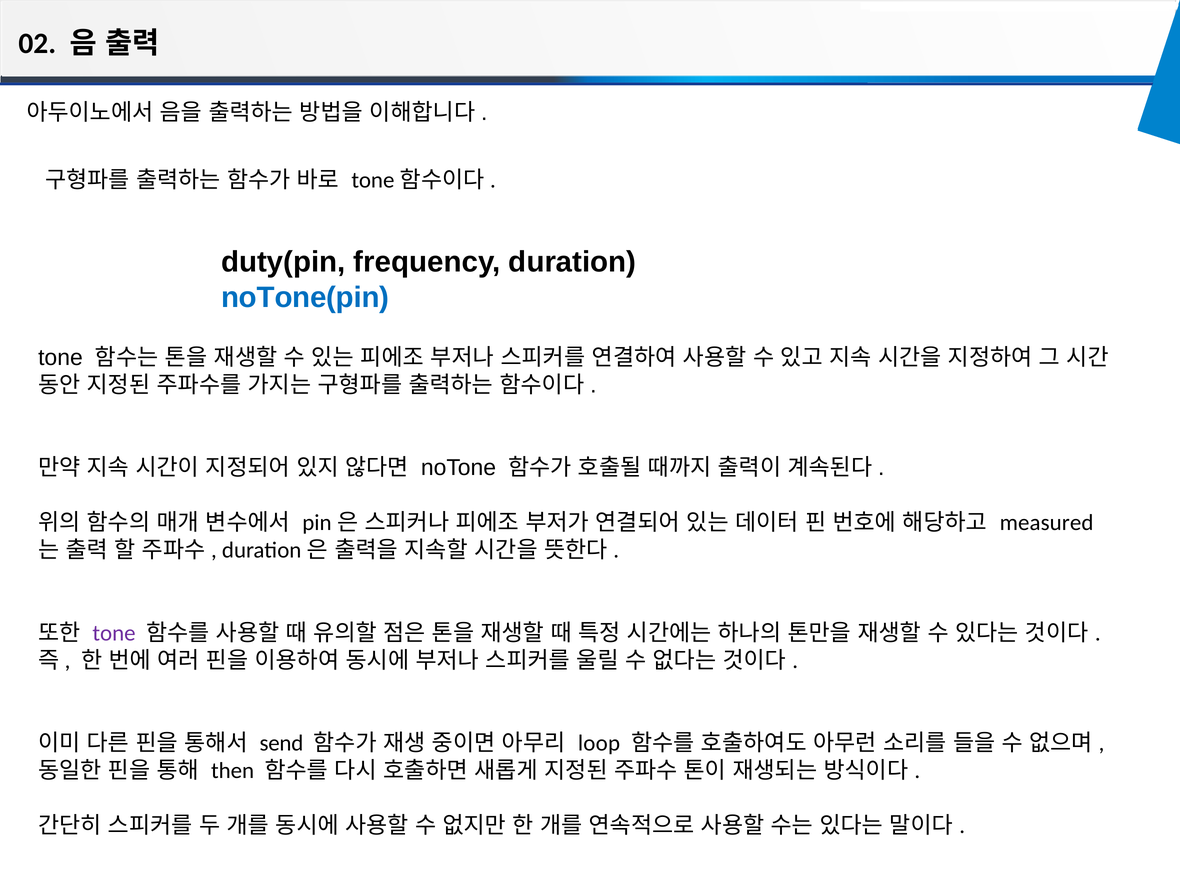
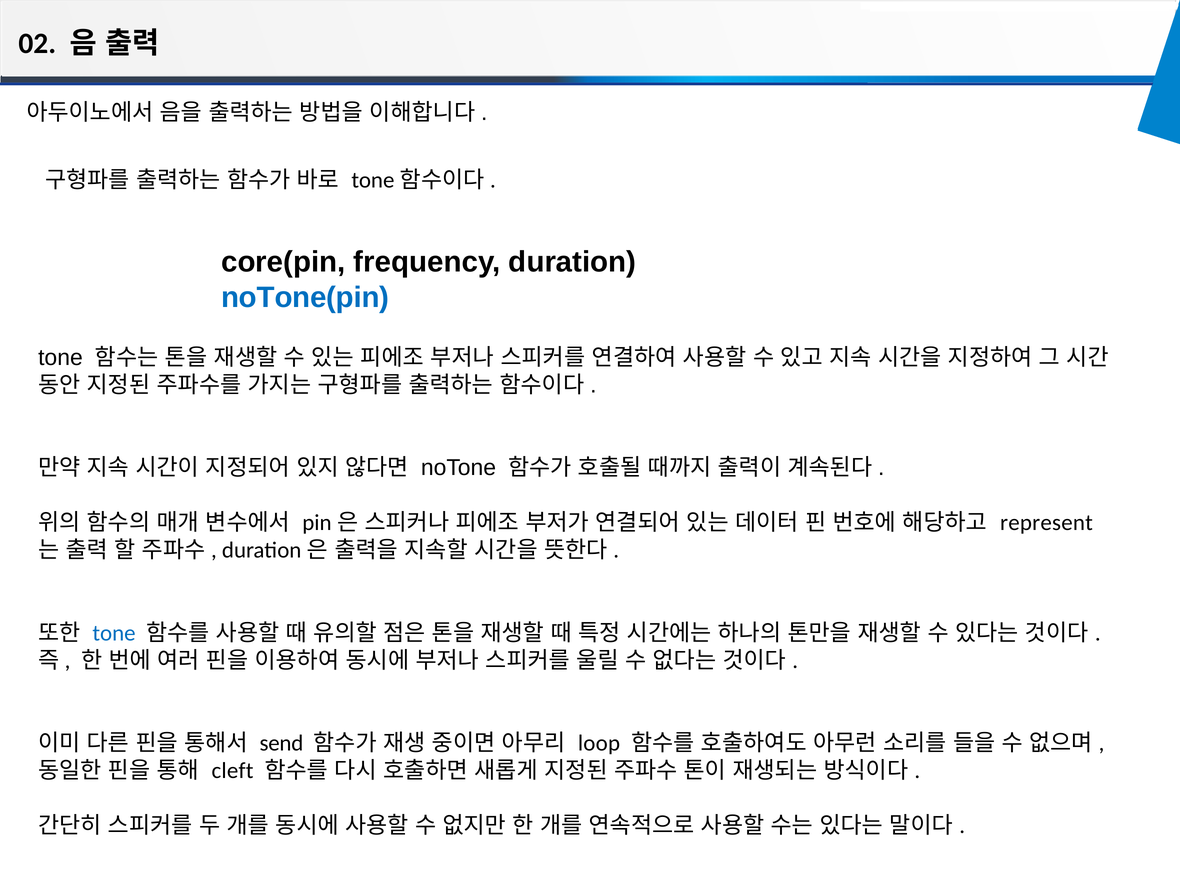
duty(pin: duty(pin -> core(pin
measured: measured -> represent
tone at (114, 633) colour: purple -> blue
then: then -> cleft
